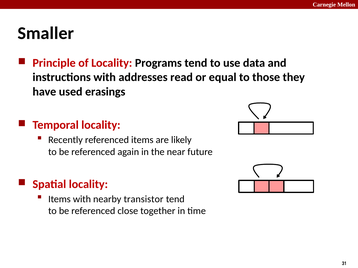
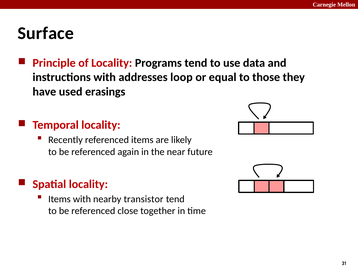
Smaller: Smaller -> Surface
read: read -> loop
